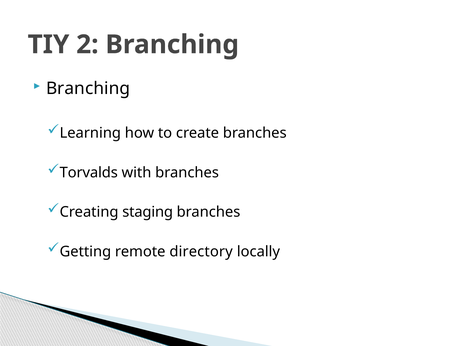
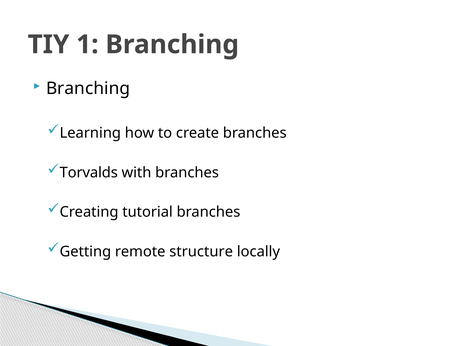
2: 2 -> 1
staging: staging -> tutorial
directory: directory -> structure
